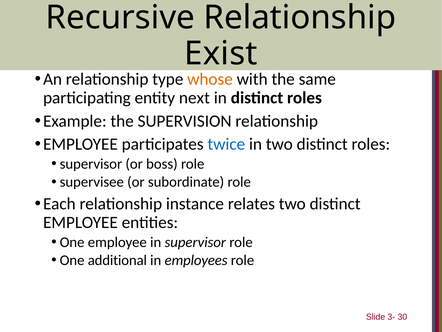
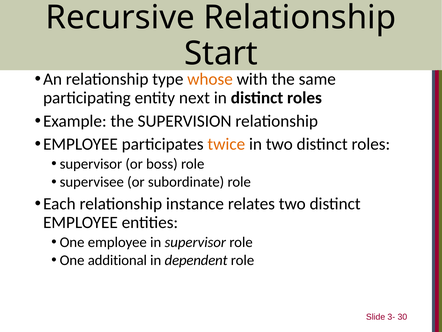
Exist: Exist -> Start
twice colour: blue -> orange
employees: employees -> dependent
